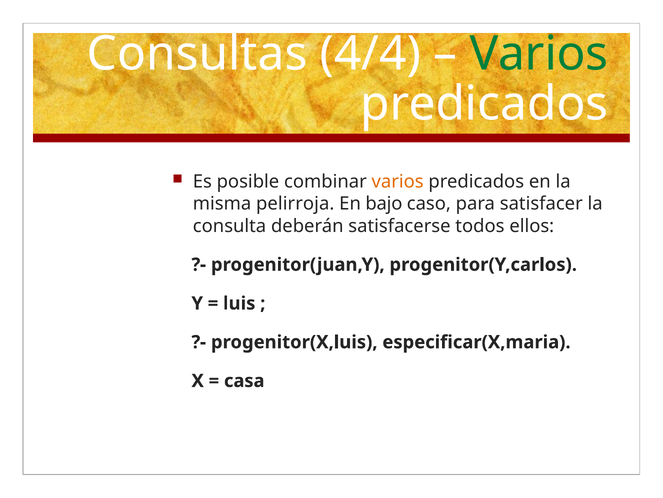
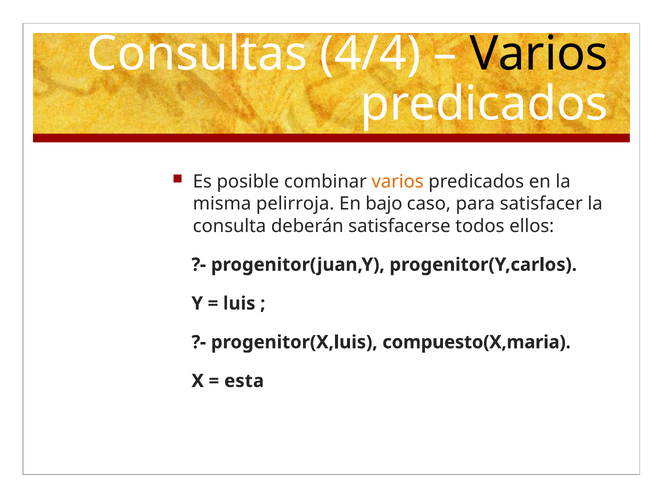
Varios at (539, 54) colour: green -> black
especificar(X,maria: especificar(X,maria -> compuesto(X,maria
casa: casa -> esta
